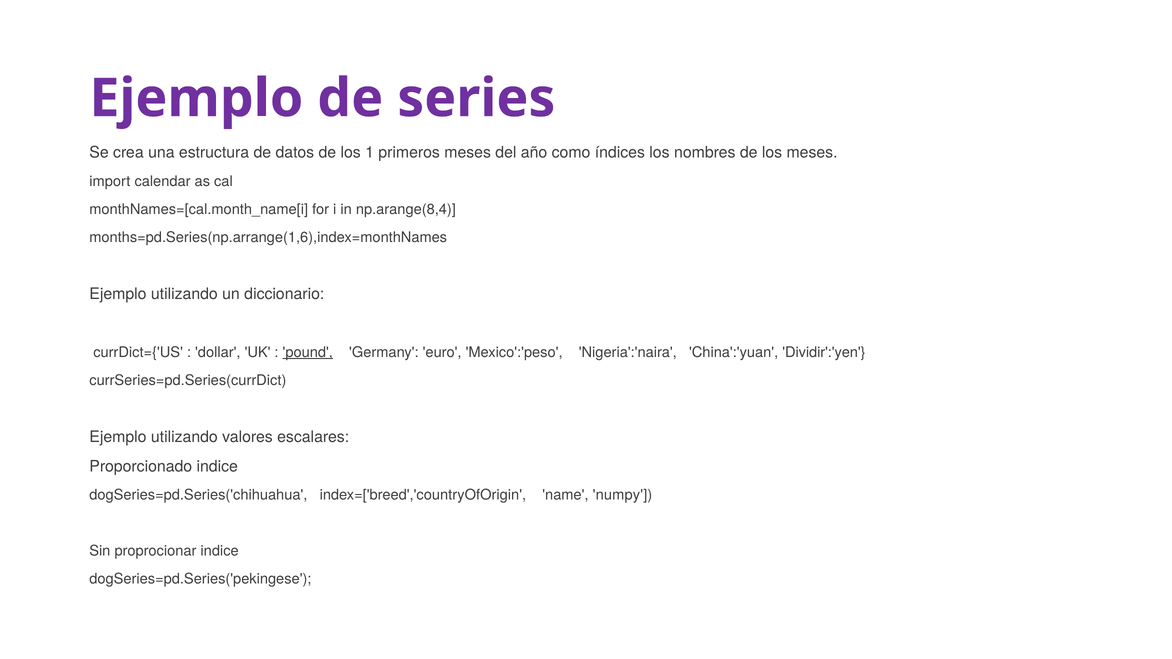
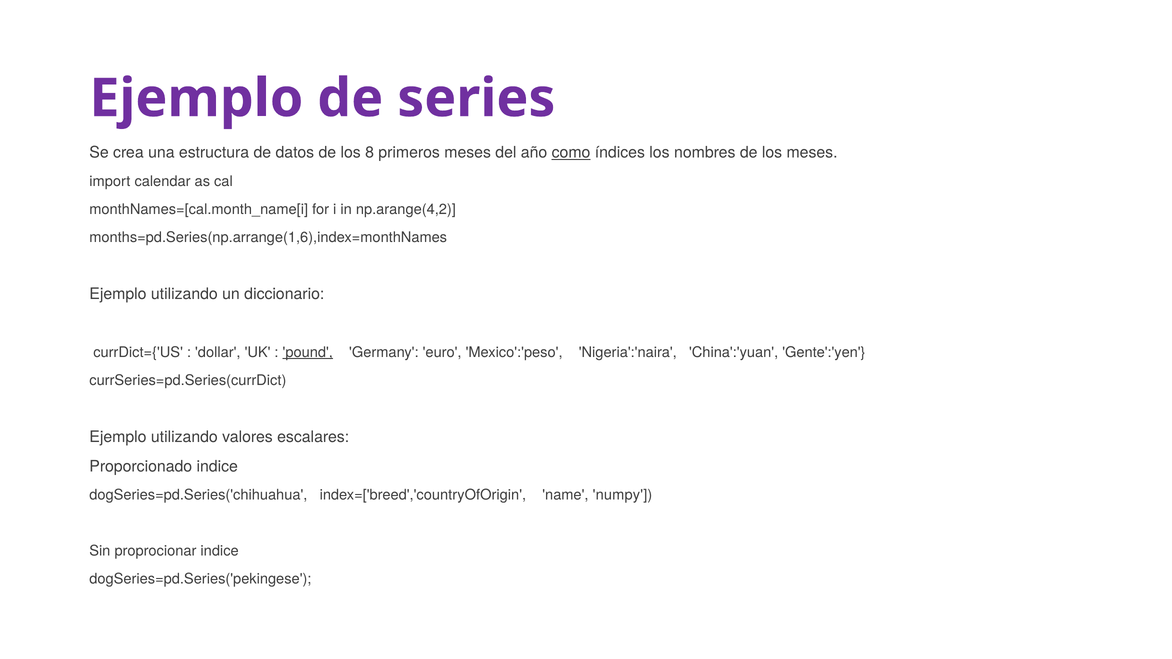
1: 1 -> 8
como underline: none -> present
np.arange(8,4: np.arange(8,4 -> np.arange(4,2
Dividir':'yen: Dividir':'yen -> Gente':'yen
